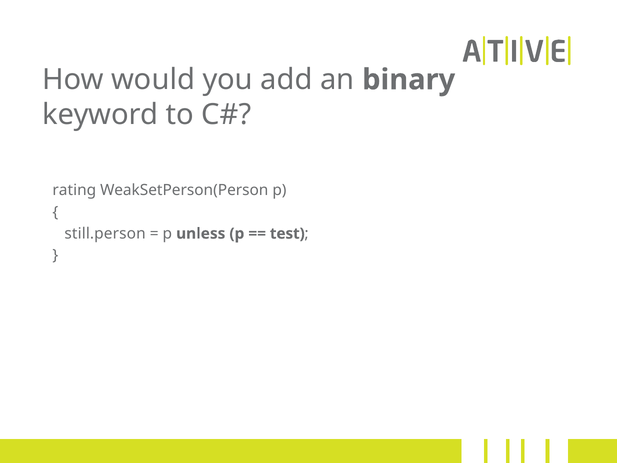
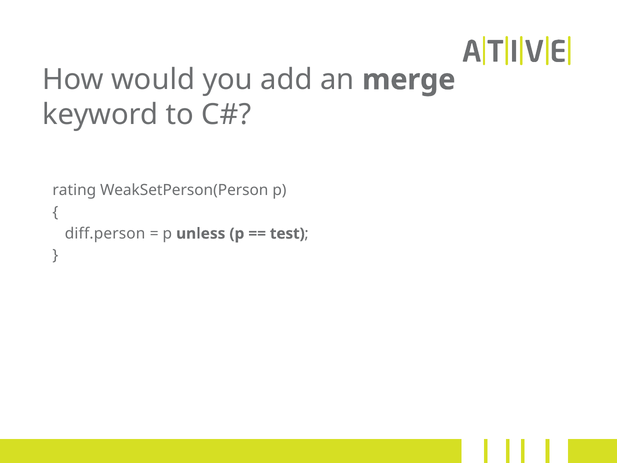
binary: binary -> merge
still.person: still.person -> diff.person
